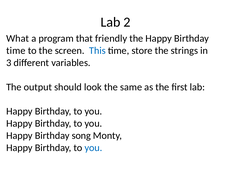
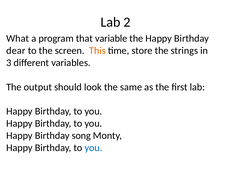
friendly: friendly -> variable
time at (16, 51): time -> dear
This colour: blue -> orange
